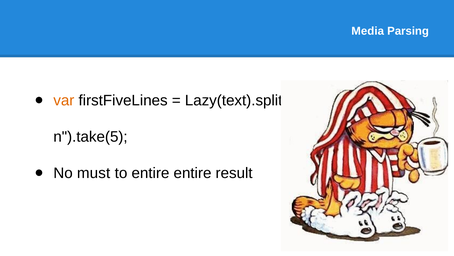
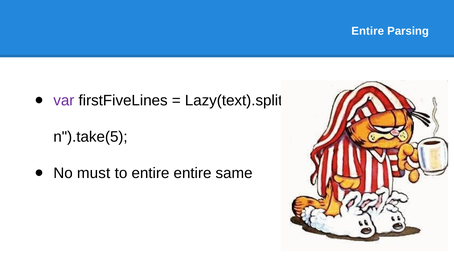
Media at (368, 31): Media -> Entire
var colour: orange -> purple
result: result -> same
